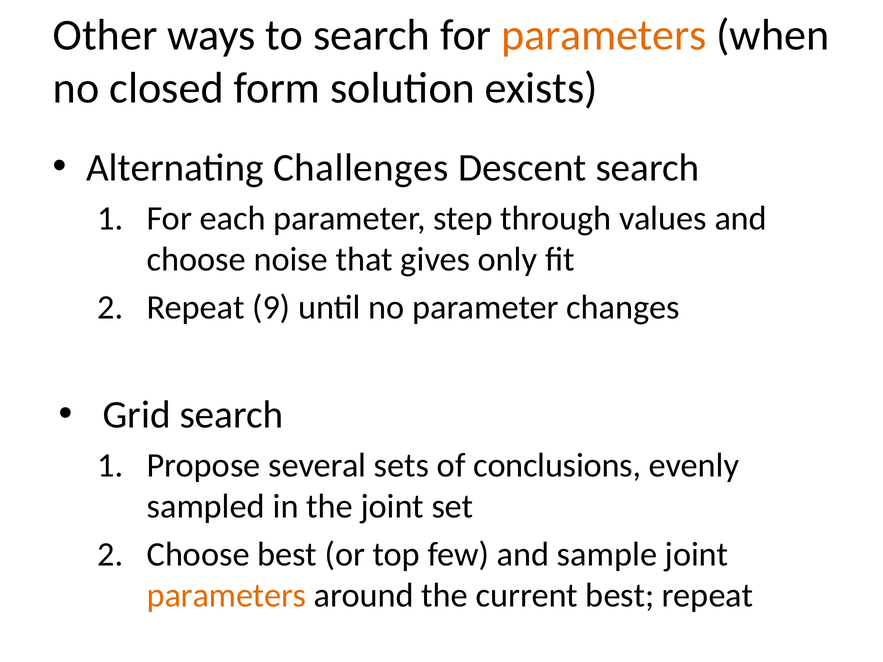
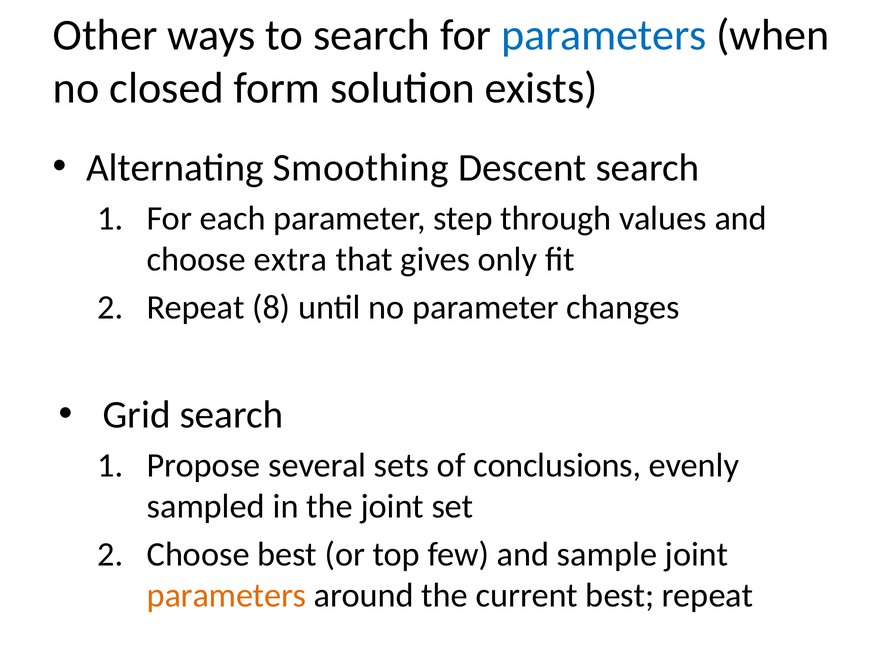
parameters at (604, 35) colour: orange -> blue
Challenges: Challenges -> Smoothing
noise: noise -> extra
9: 9 -> 8
